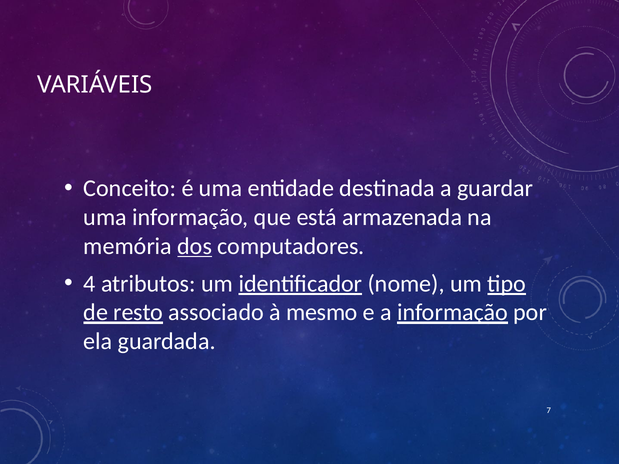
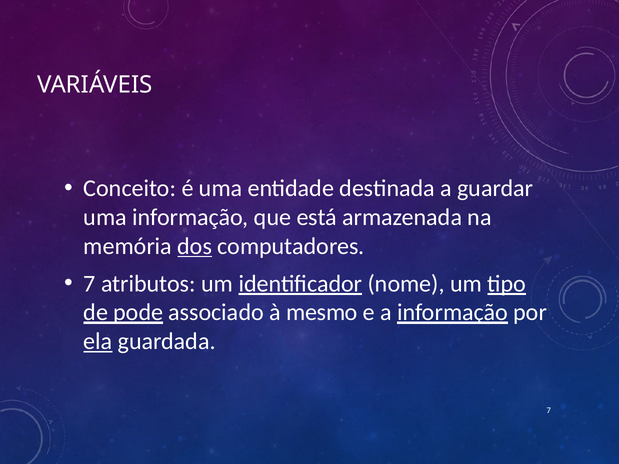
4 at (90, 284): 4 -> 7
resto: resto -> pode
ela underline: none -> present
